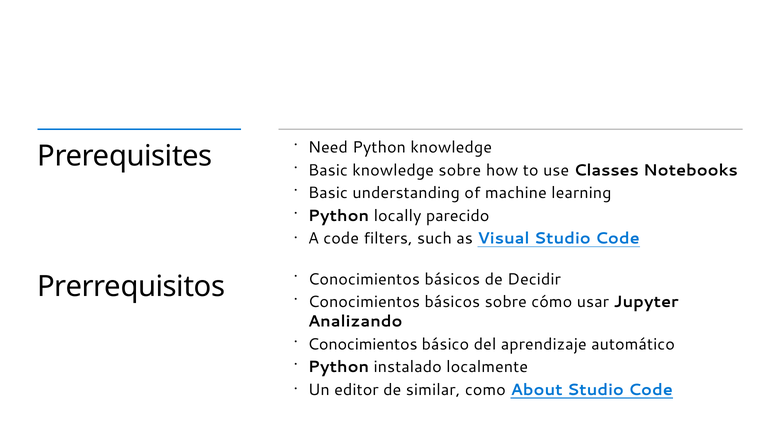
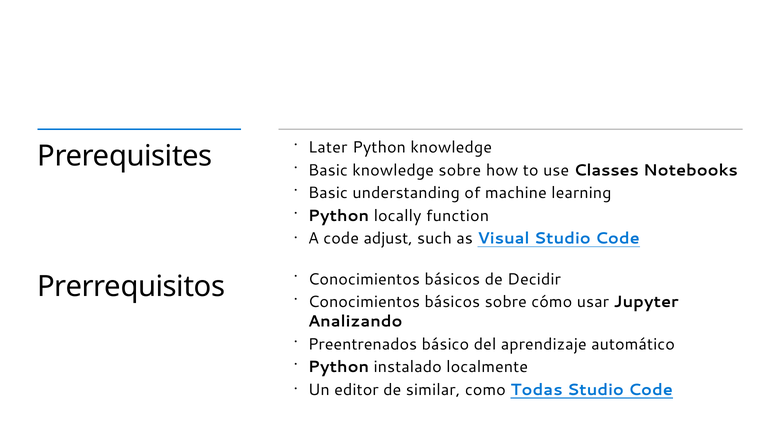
Need: Need -> Later
parecido: parecido -> function
filters: filters -> adjust
Conocimientos at (363, 344): Conocimientos -> Preentrenados
About: About -> Todas
